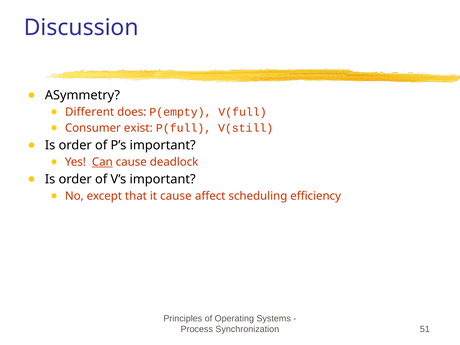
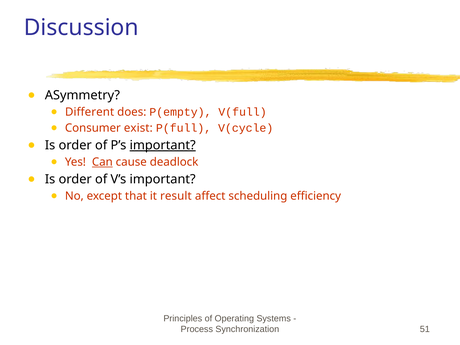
V(still: V(still -> V(cycle
important at (163, 145) underline: none -> present
it cause: cause -> result
